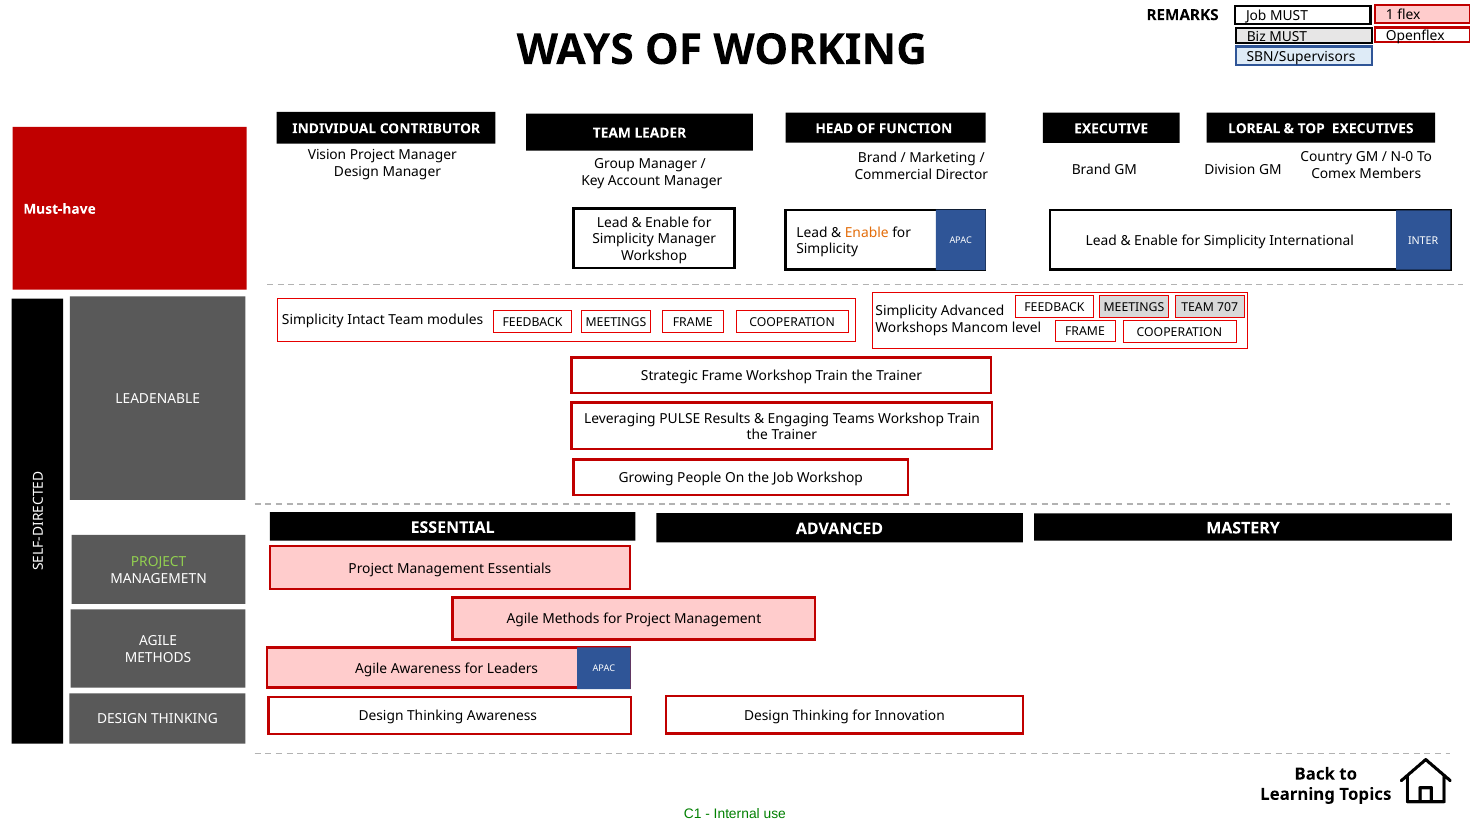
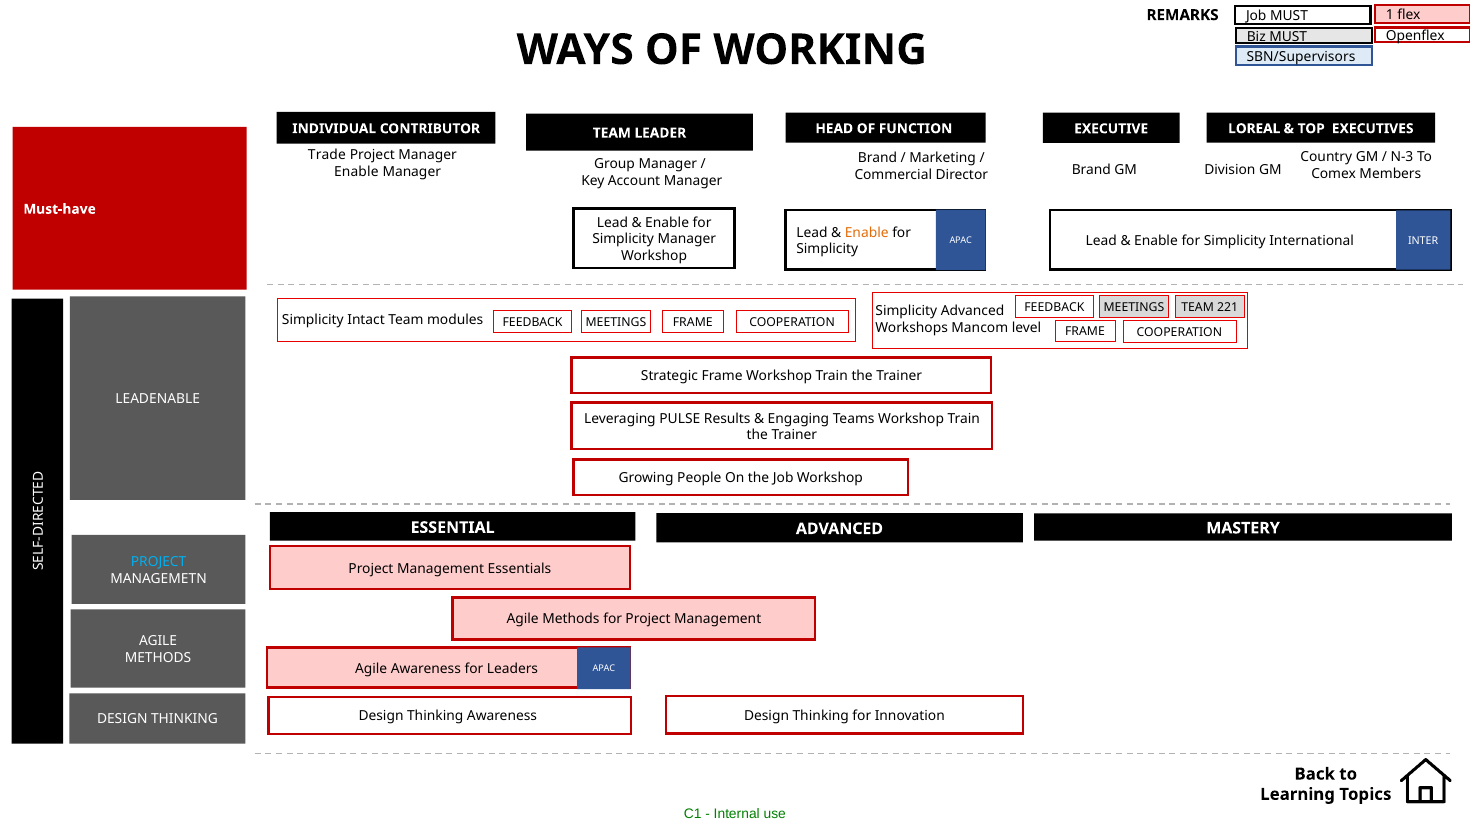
Vision: Vision -> Trade
N-0: N-0 -> N-3
Design at (356, 172): Design -> Enable
707: 707 -> 221
PROJECT at (159, 562) colour: light green -> light blue
